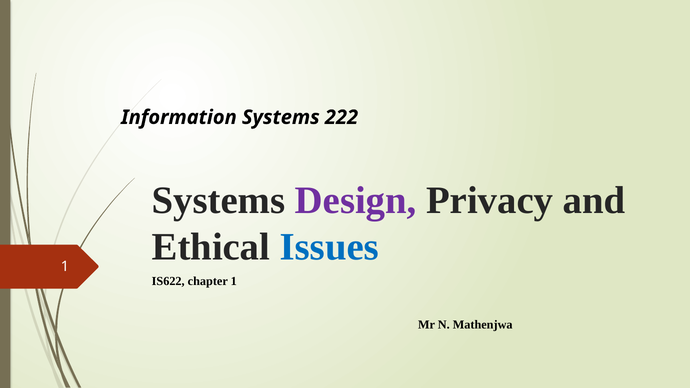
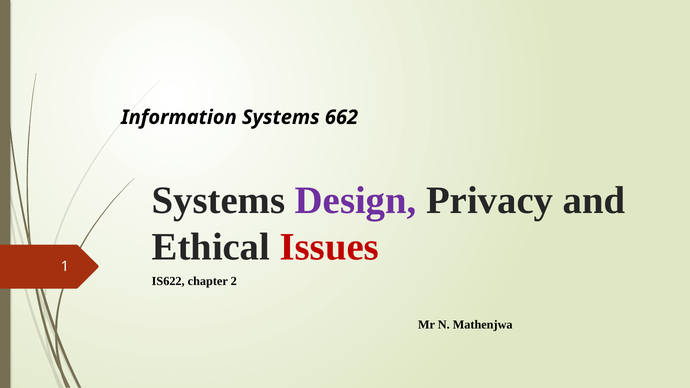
222: 222 -> 662
Issues colour: blue -> red
chapter 1: 1 -> 2
